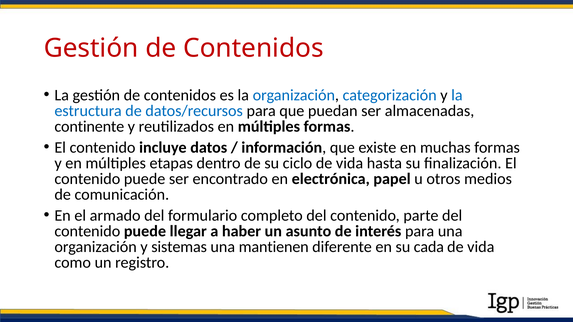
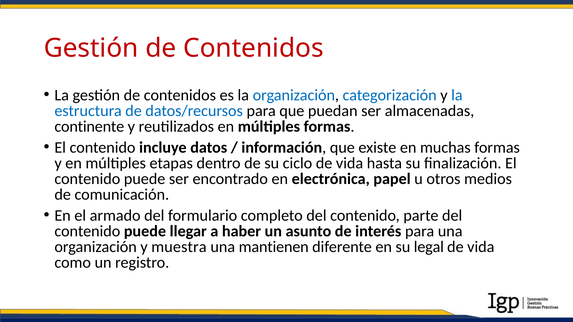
sistemas: sistemas -> muestra
cada: cada -> legal
